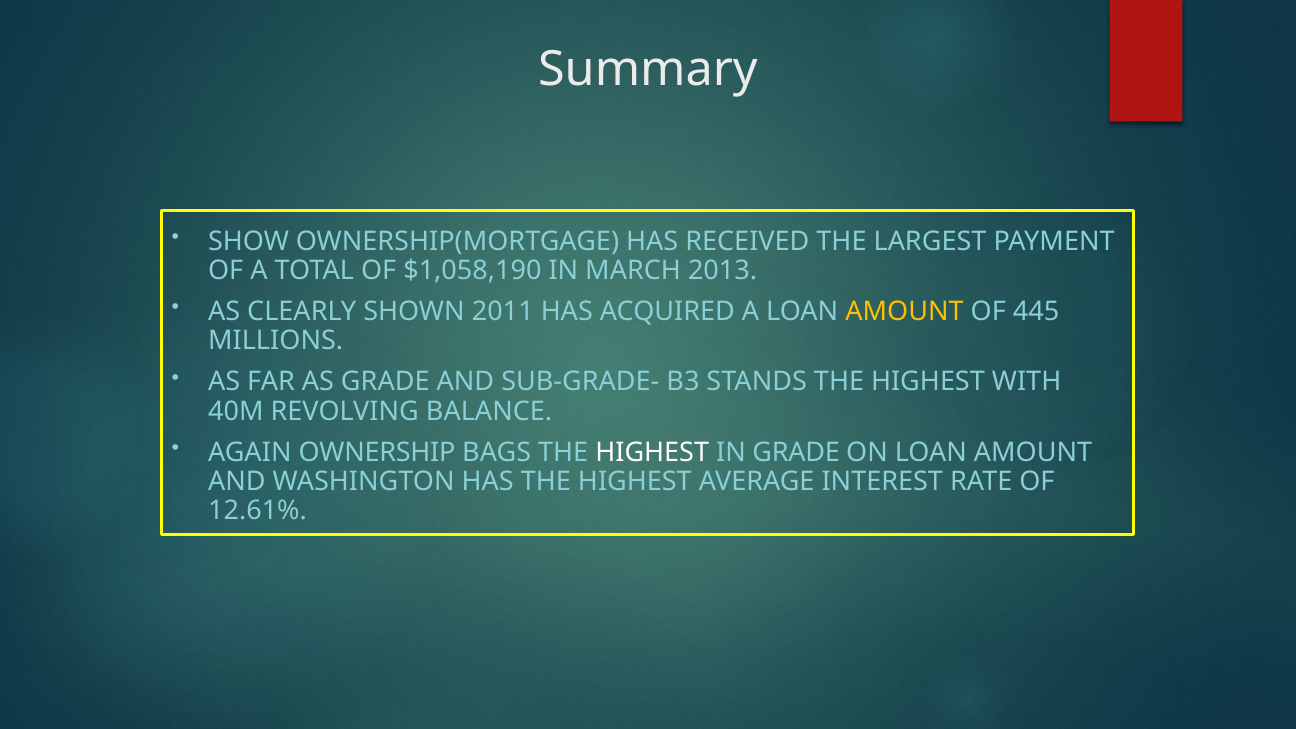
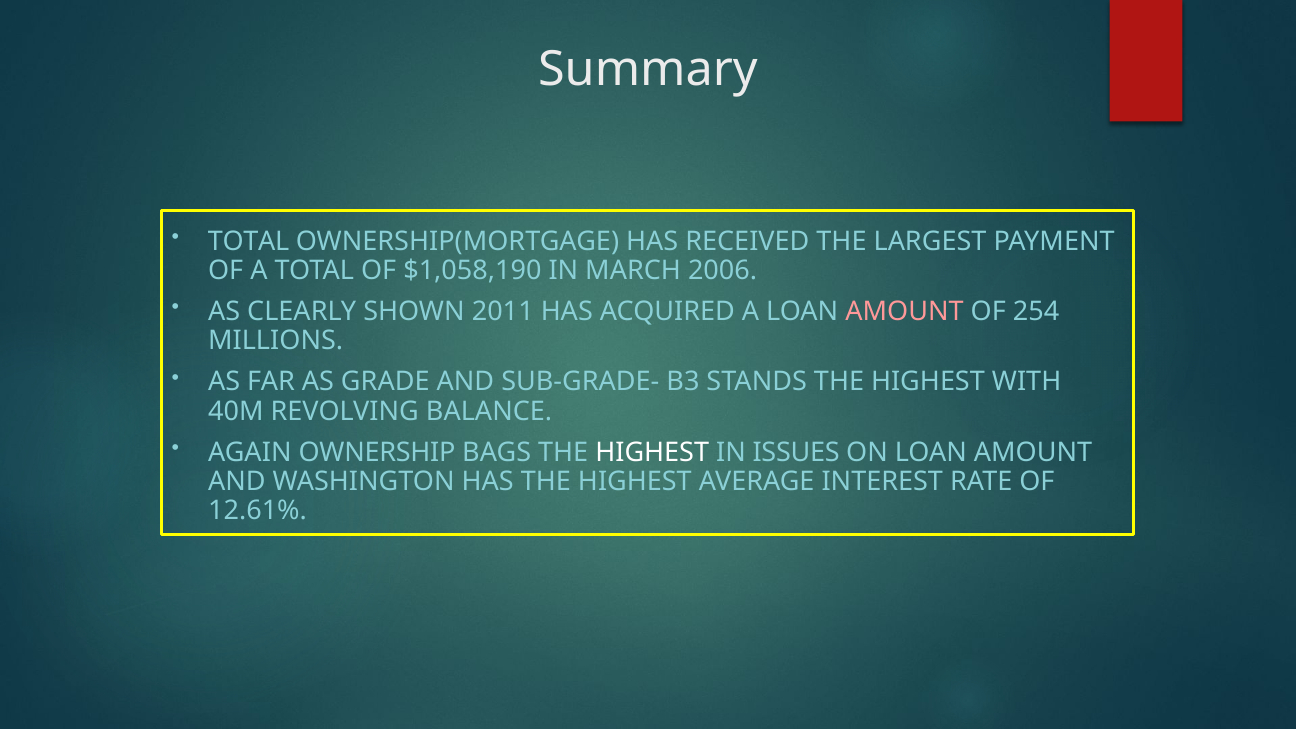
SHOW at (249, 241): SHOW -> TOTAL
2013: 2013 -> 2006
AMOUNT at (904, 312) colour: yellow -> pink
445: 445 -> 254
IN GRADE: GRADE -> ISSUES
